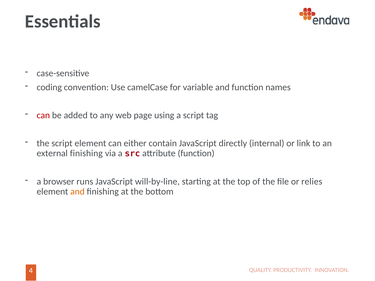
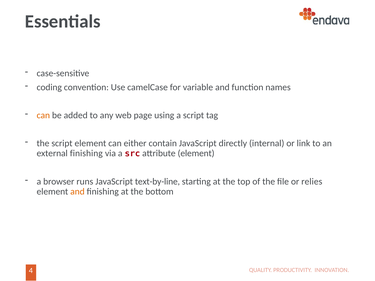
can at (43, 115) colour: red -> orange
attribute function: function -> element
will-by-line: will-by-line -> text-by-line
